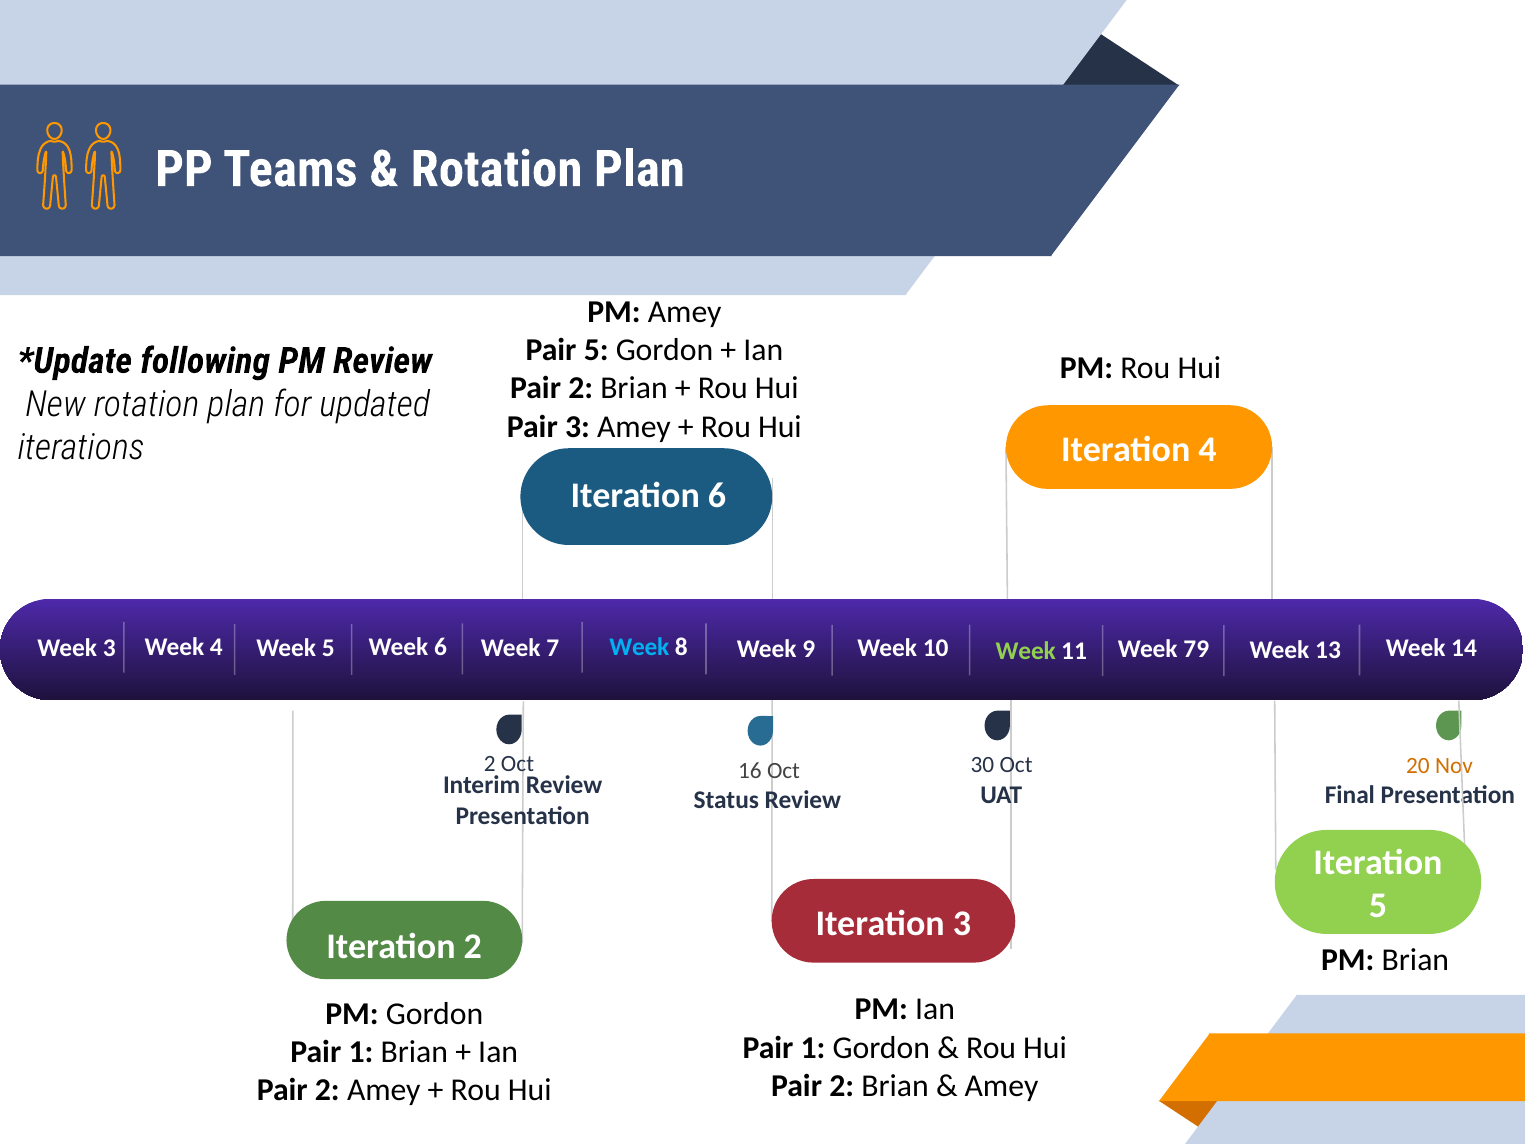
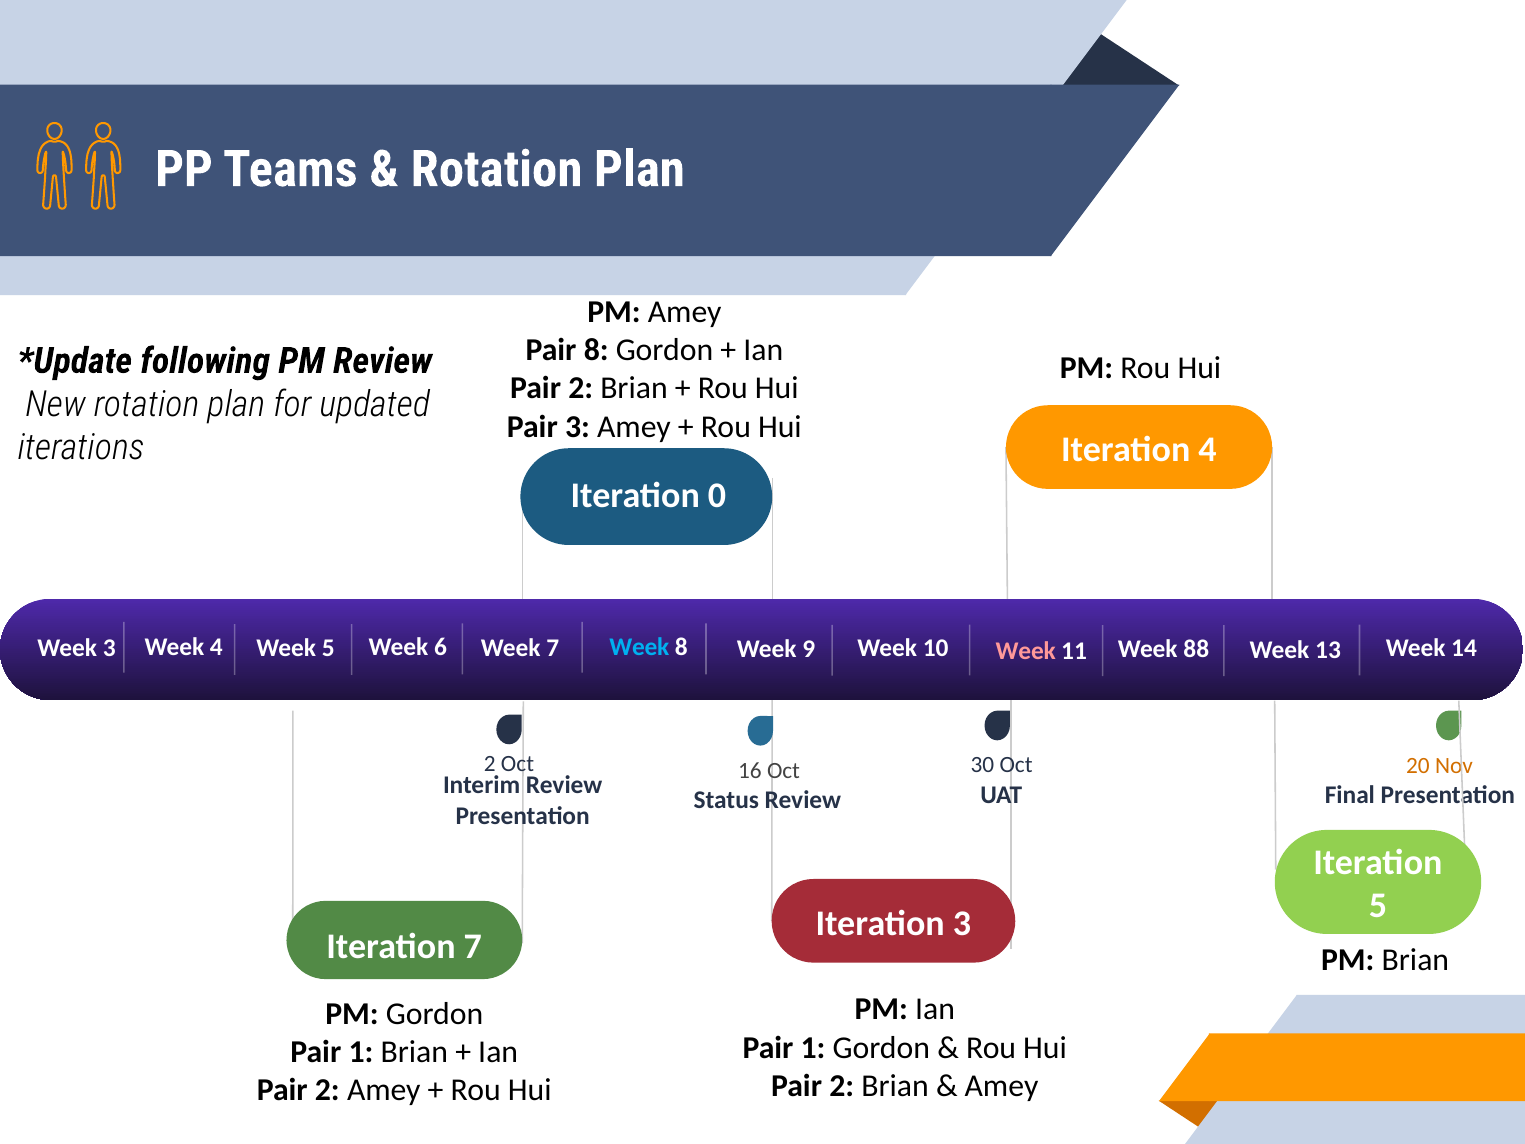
Pair 5: 5 -> 8
Iteration 6: 6 -> 0
Week at (1026, 651) colour: light green -> pink
79: 79 -> 88
Iteration 2: 2 -> 7
